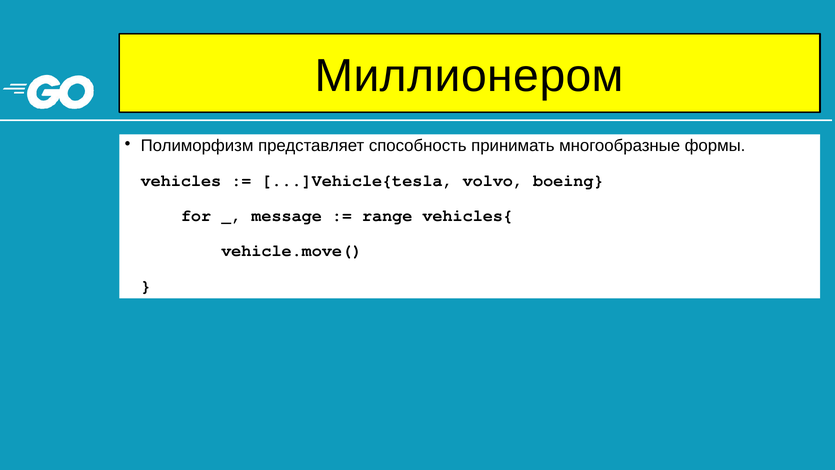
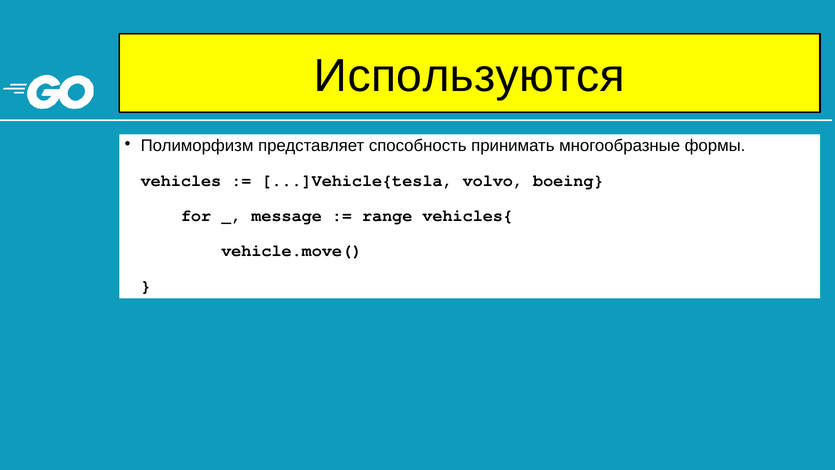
Миллионером: Миллионером -> Используются
